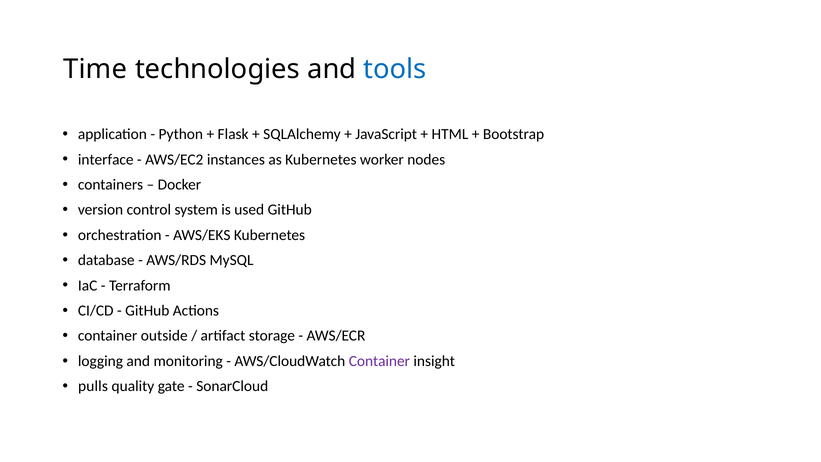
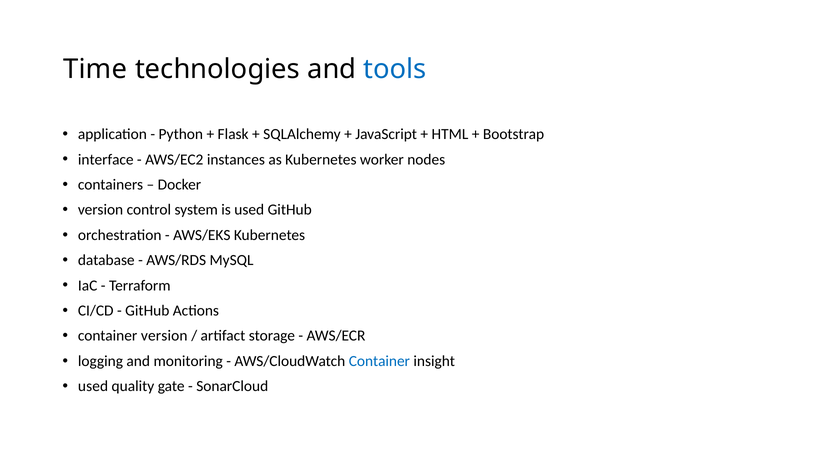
container outside: outside -> version
Container at (379, 361) colour: purple -> blue
pulls at (93, 386): pulls -> used
